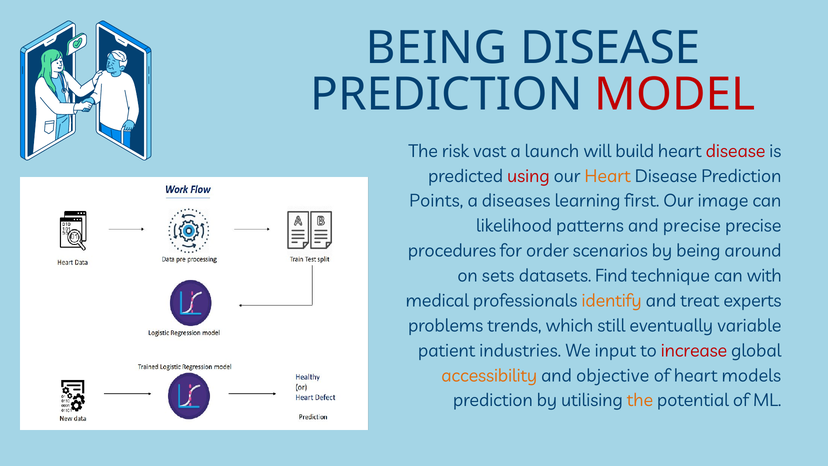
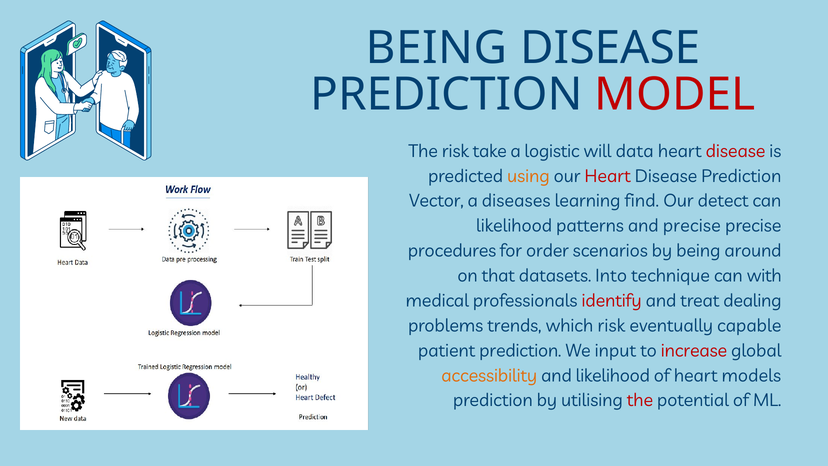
vast: vast -> take
launch: launch -> logistic
build: build -> data
using colour: red -> orange
Heart at (608, 176) colour: orange -> red
Points: Points -> Vector
first: first -> find
image: image -> detect
sets: sets -> that
Find: Find -> Into
identify colour: orange -> red
experts: experts -> dealing
which still: still -> risk
variable: variable -> capable
patient industries: industries -> prediction
and objective: objective -> likelihood
the at (640, 400) colour: orange -> red
